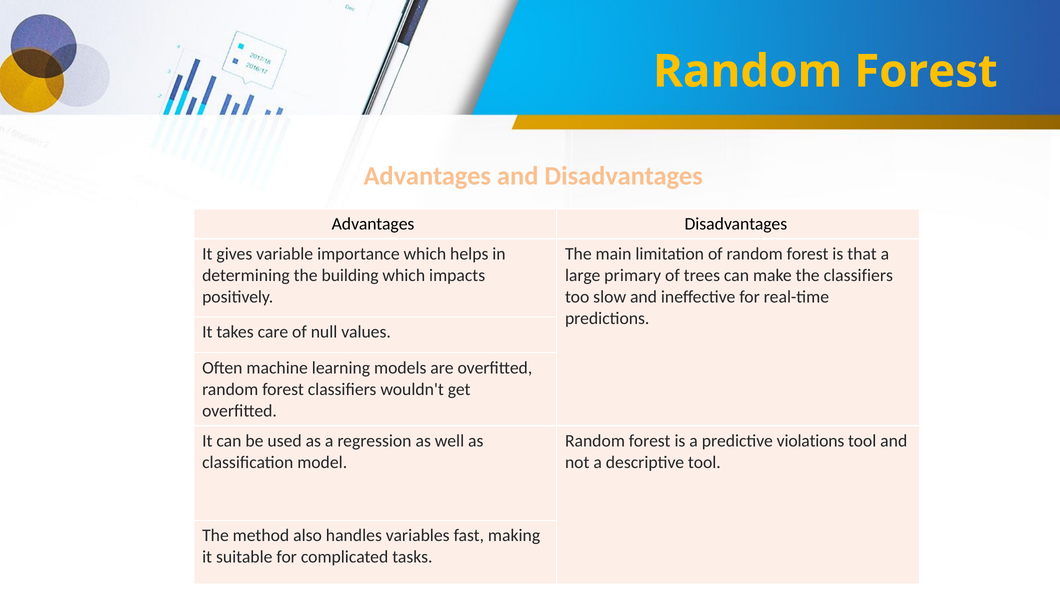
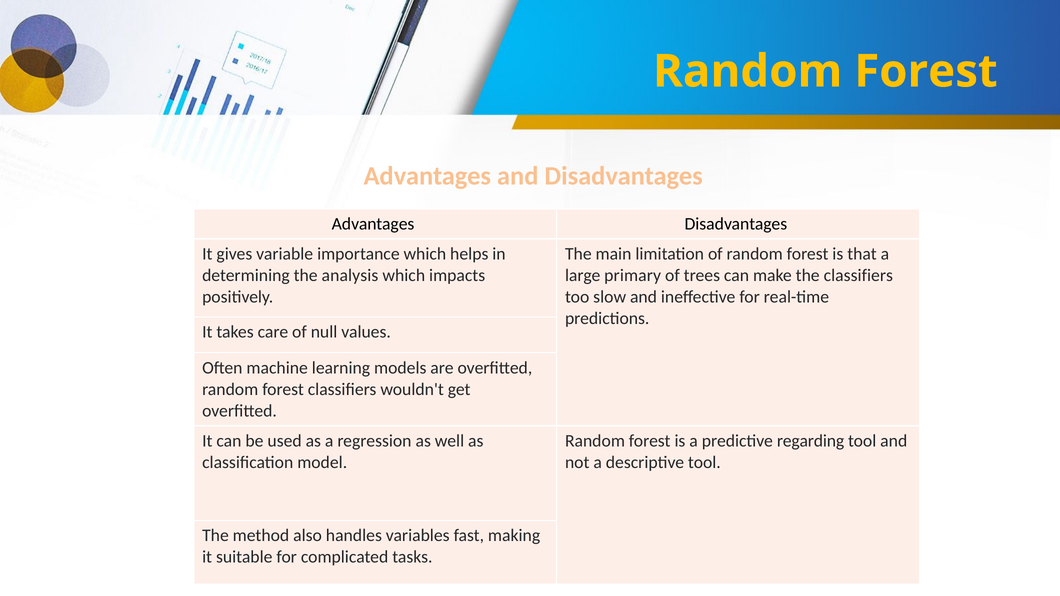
building: building -> analysis
violations: violations -> regarding
